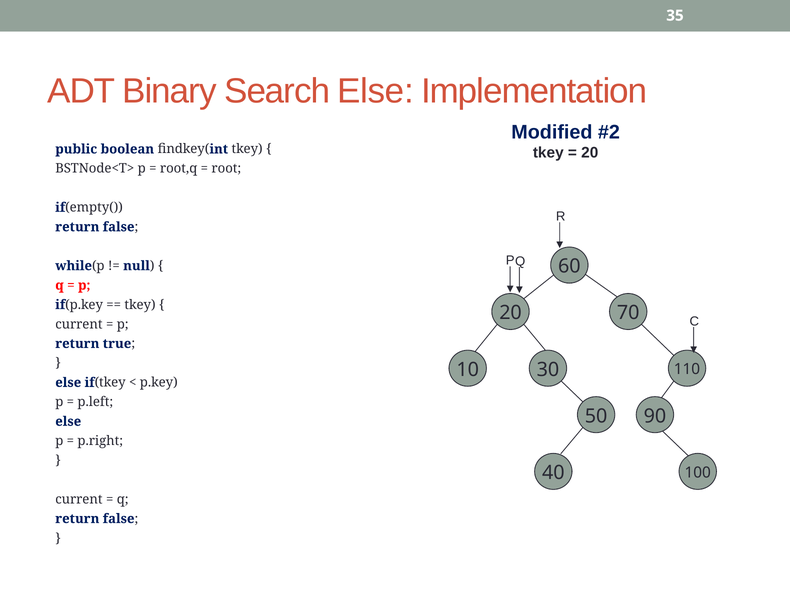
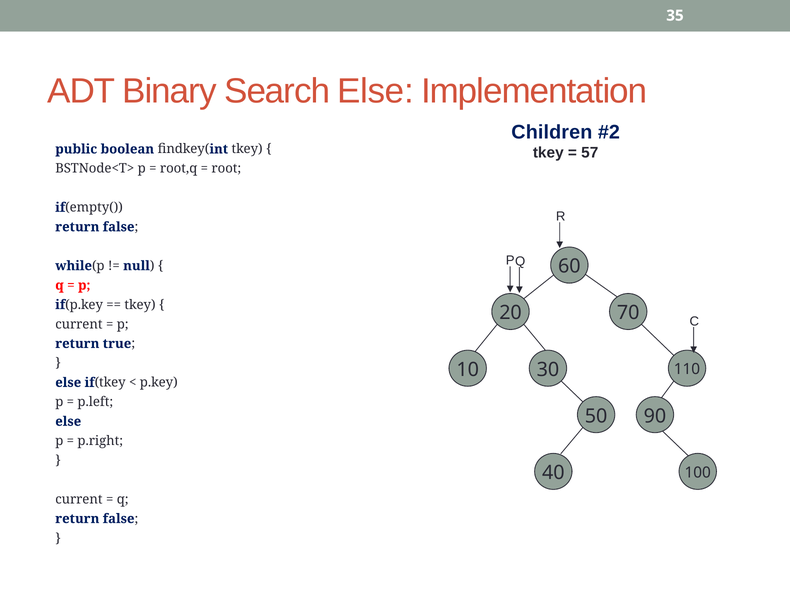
Modified: Modified -> Children
20 at (590, 153): 20 -> 57
